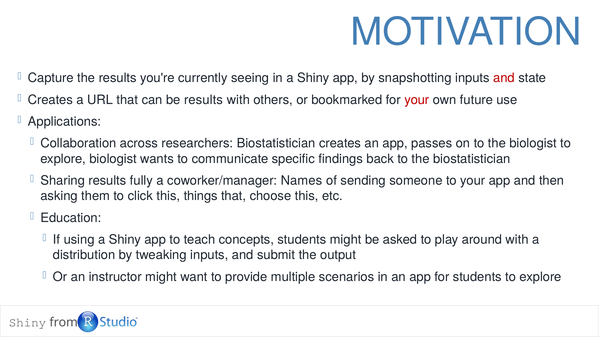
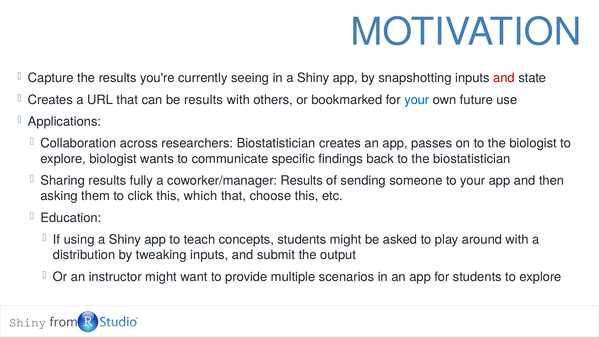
your at (417, 100) colour: red -> blue
coworker/manager Names: Names -> Results
things: things -> which
